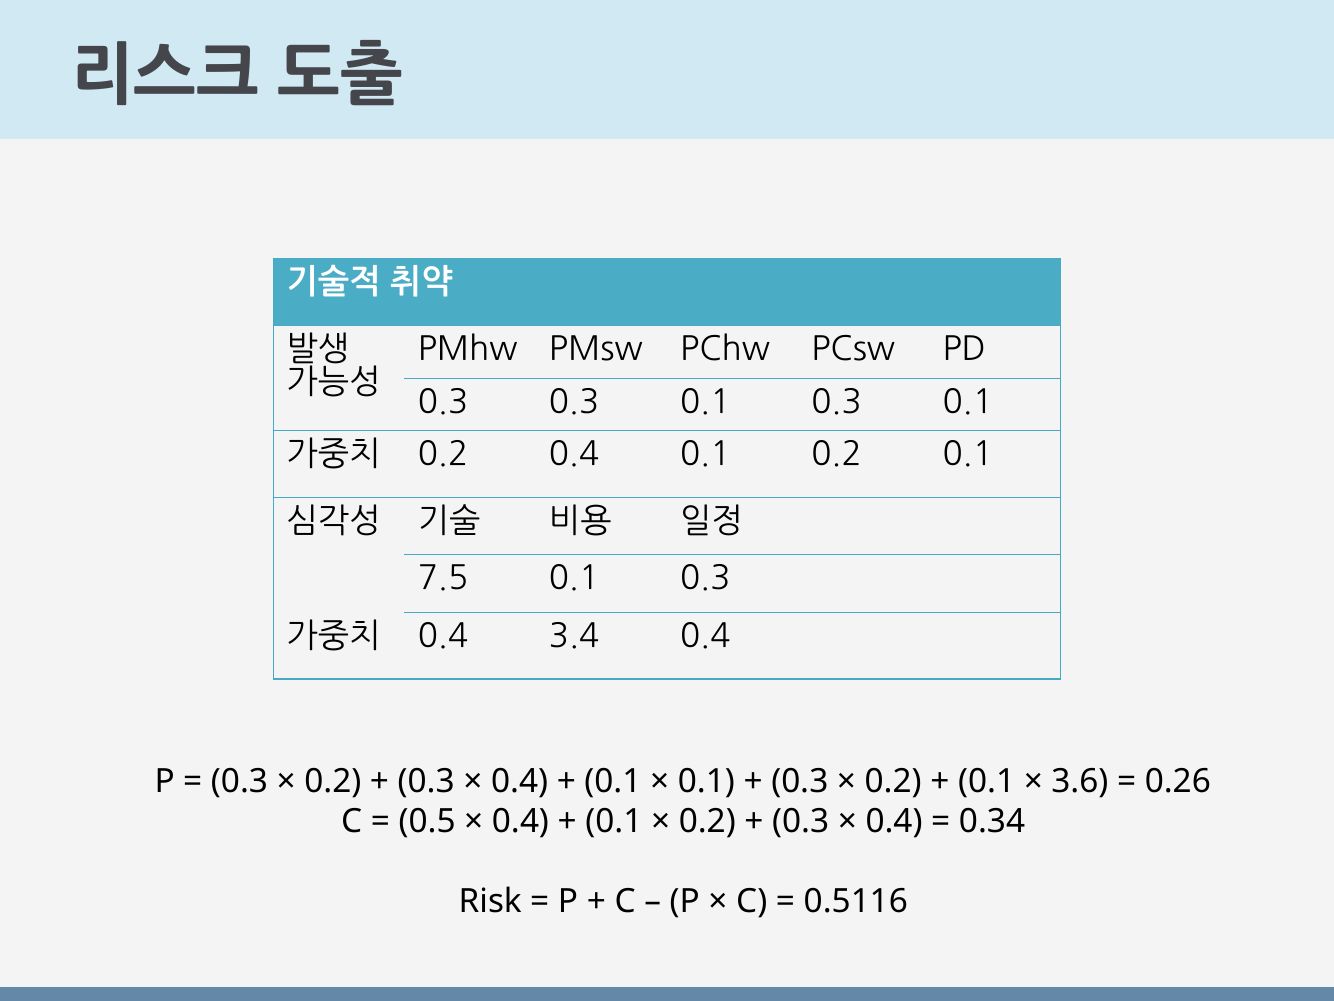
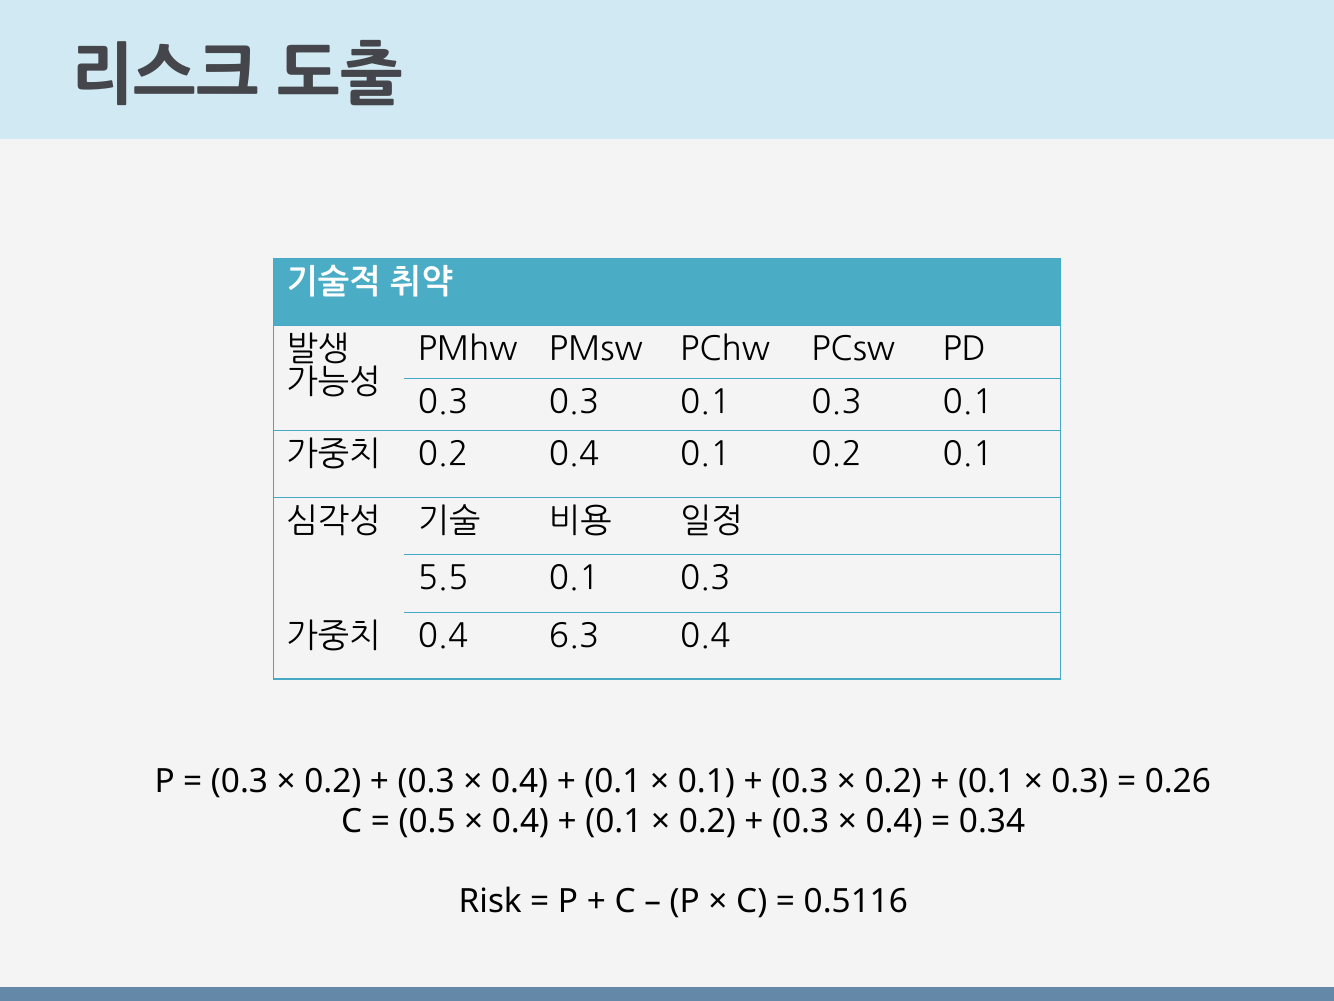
7.5: 7.5 -> 5.5
3.4: 3.4 -> 6.3
3.6 at (1080, 781): 3.6 -> 0.3
